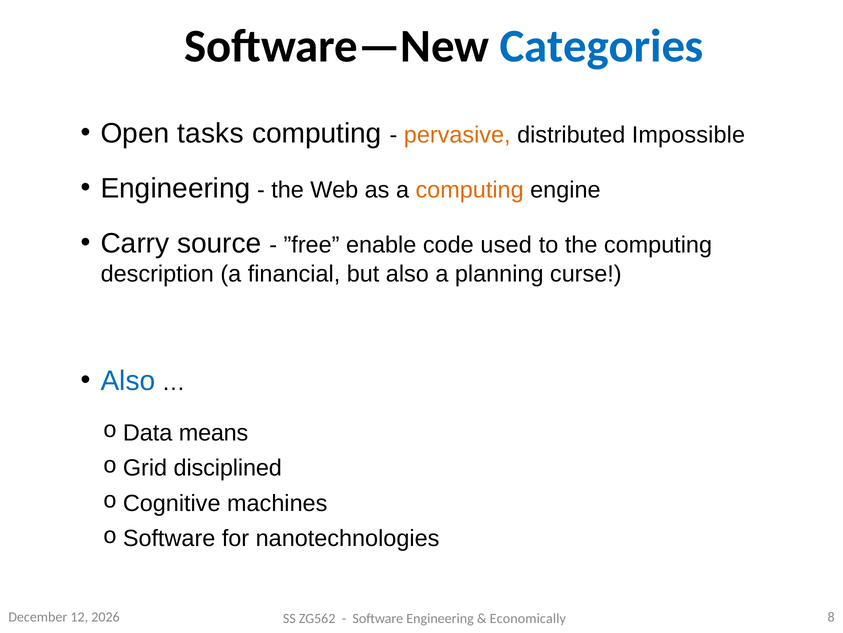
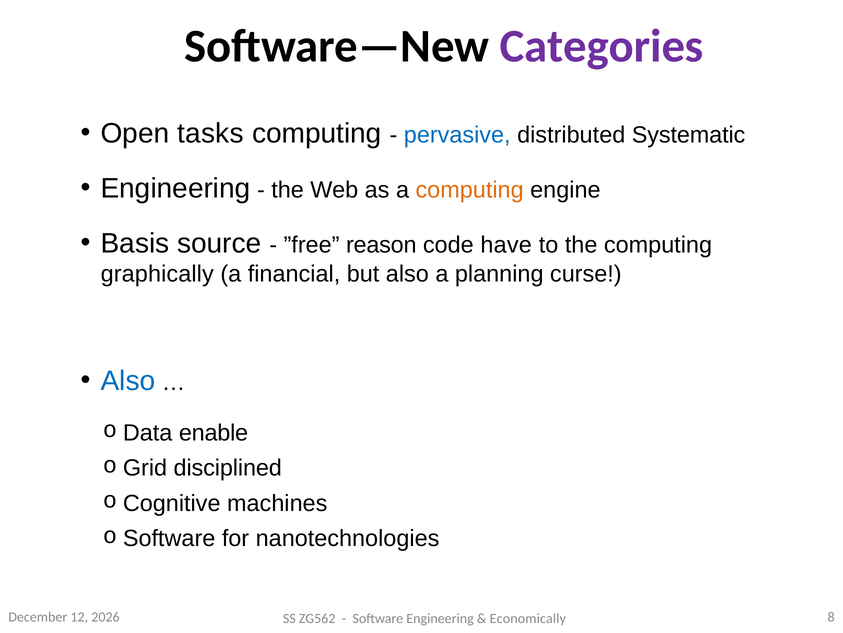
Categories colour: blue -> purple
pervasive colour: orange -> blue
Impossible: Impossible -> Systematic
Carry: Carry -> Basis
enable: enable -> reason
used: used -> have
description: description -> graphically
means: means -> enable
